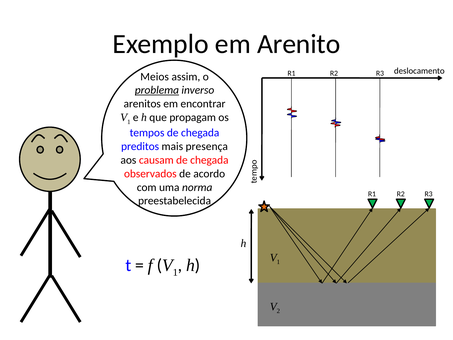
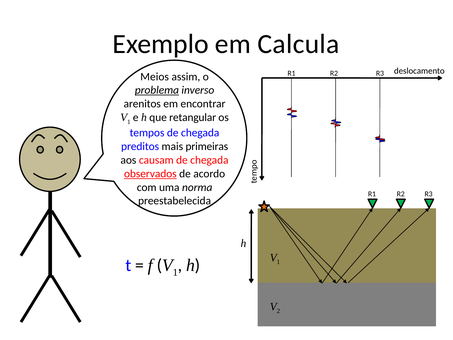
Arenito: Arenito -> Calcula
propagam: propagam -> retangular
presença: presença -> primeiras
observados underline: none -> present
